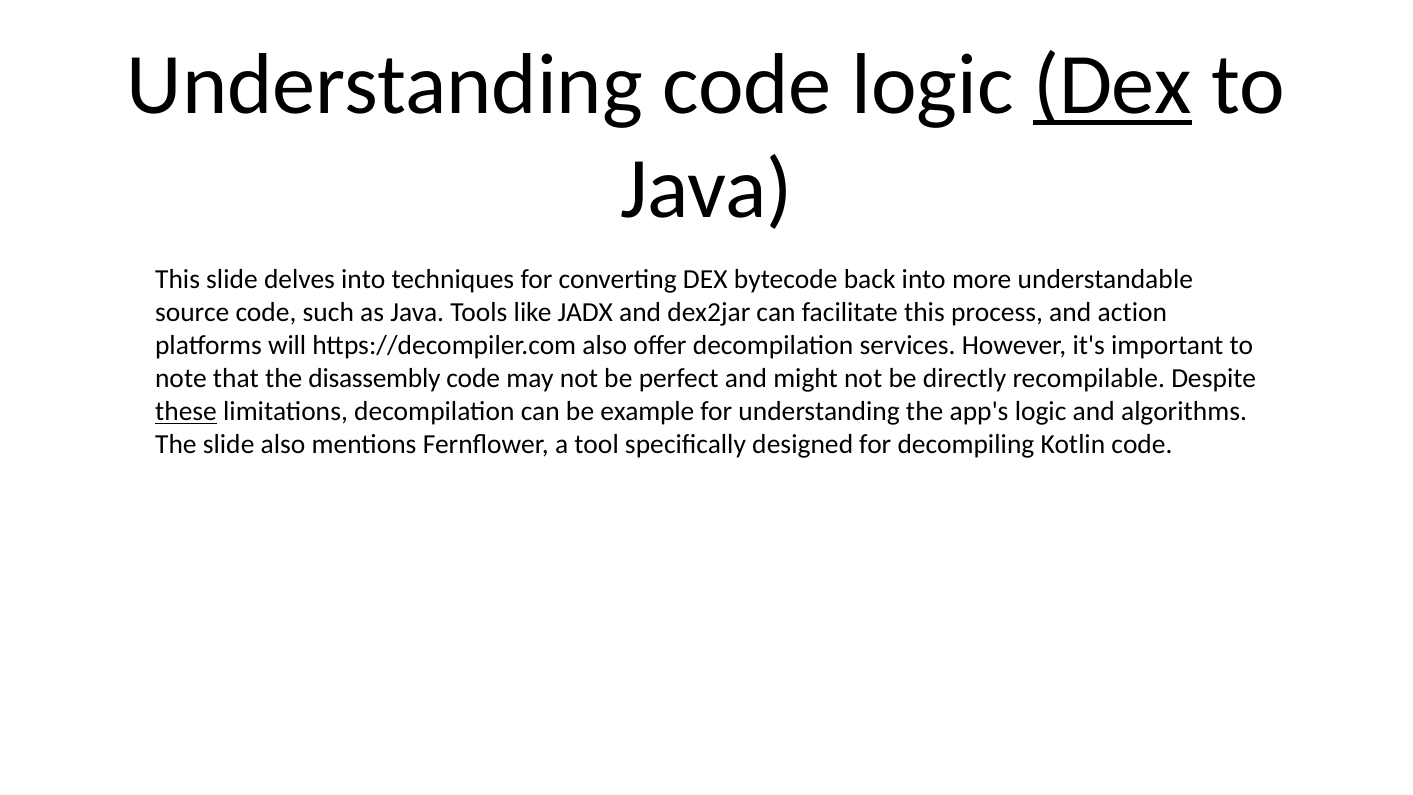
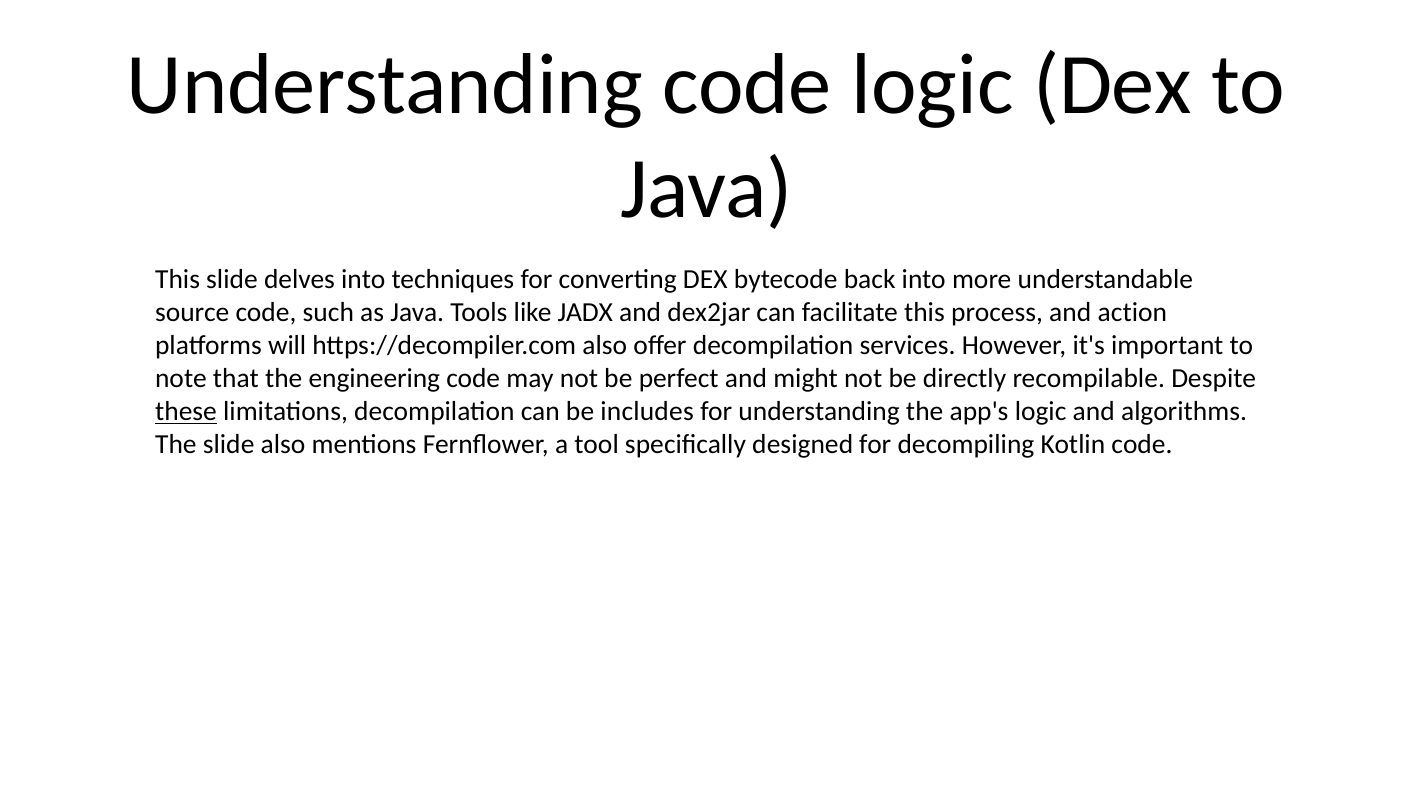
Dex at (1113, 85) underline: present -> none
disassembly: disassembly -> engineering
example: example -> includes
